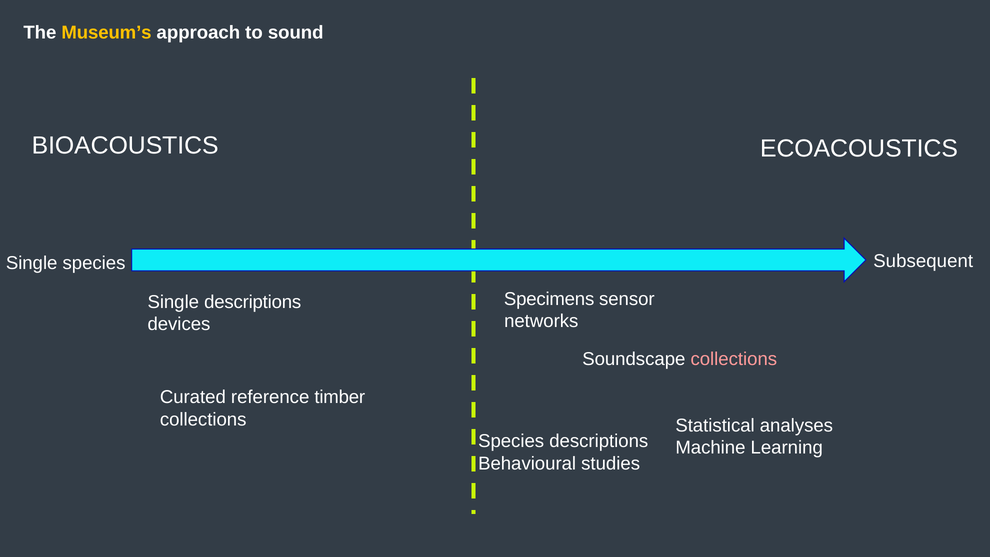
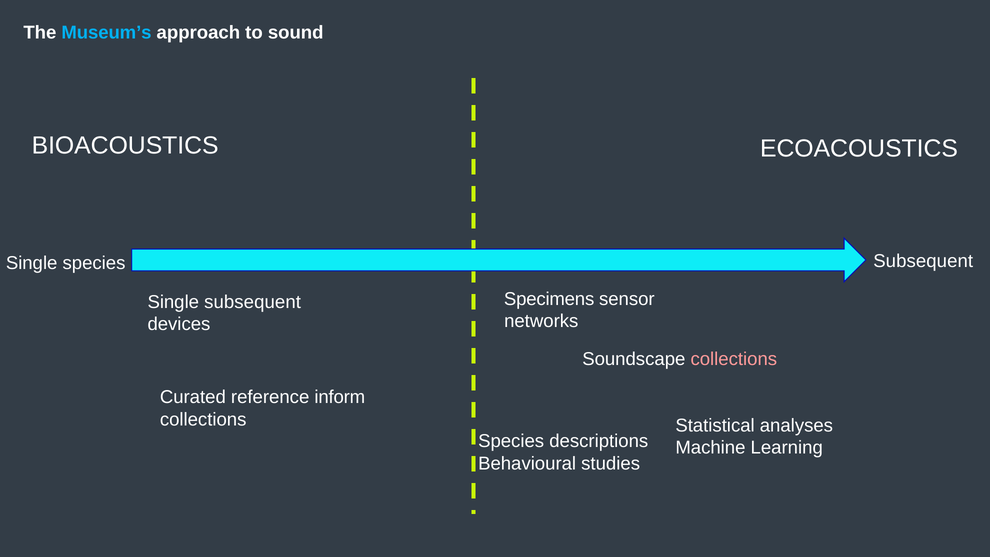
Museum’s colour: yellow -> light blue
Single descriptions: descriptions -> subsequent
timber: timber -> inform
